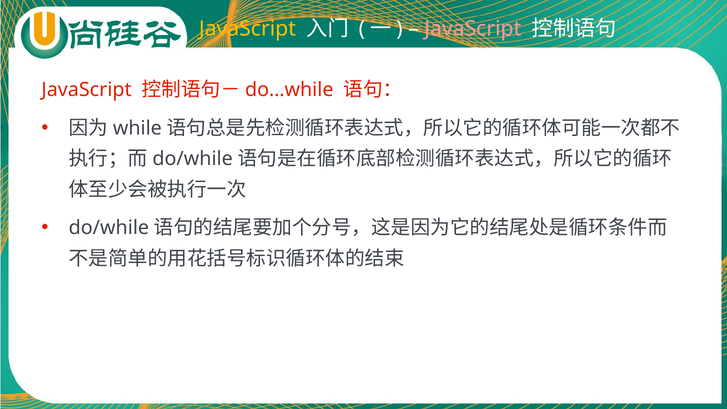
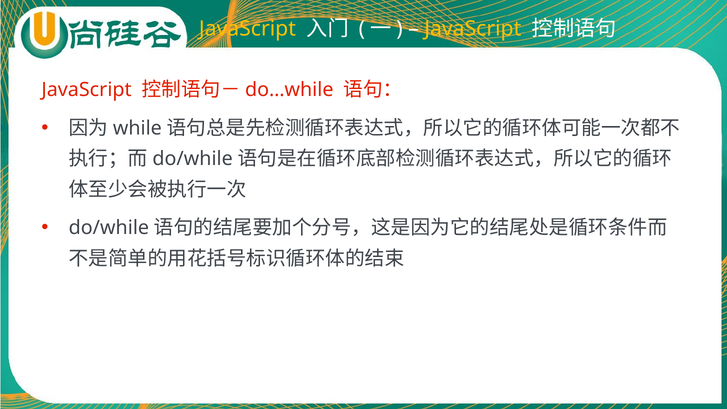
JavaScript at (473, 29) colour: pink -> yellow
